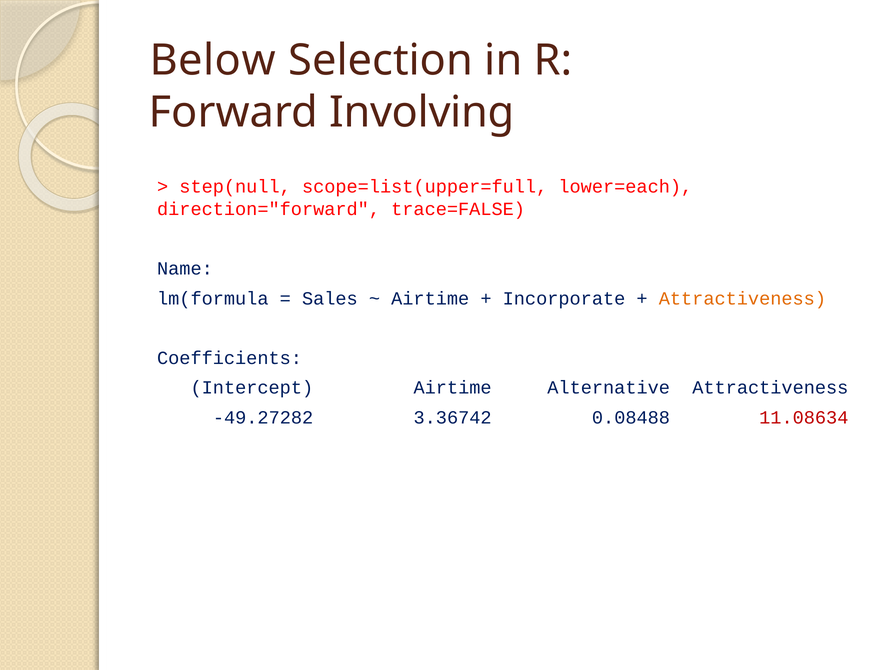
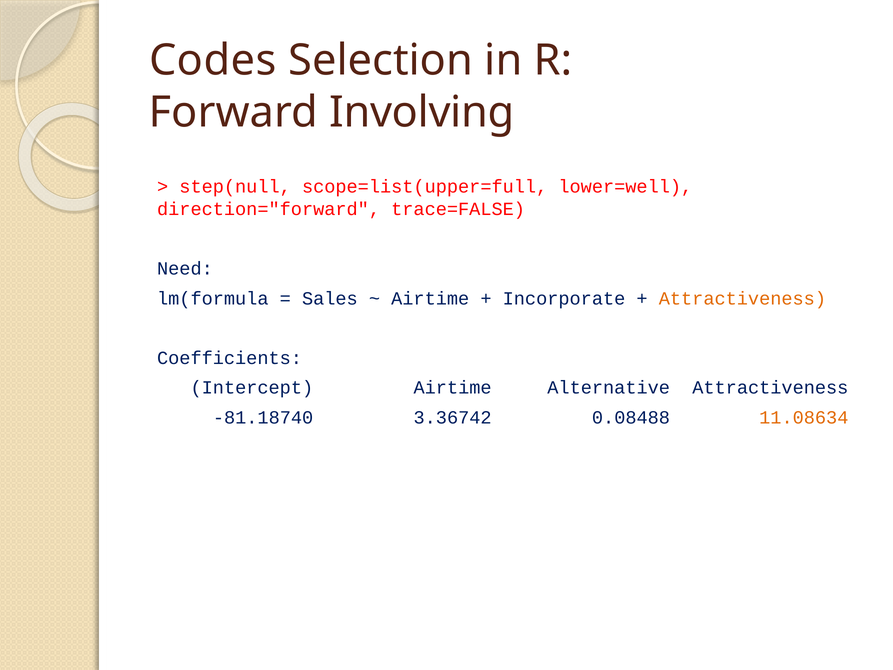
Below: Below -> Codes
lower=each: lower=each -> lower=well
Name: Name -> Need
-49.27282: -49.27282 -> -81.18740
11.08634 colour: red -> orange
